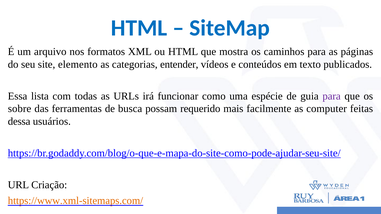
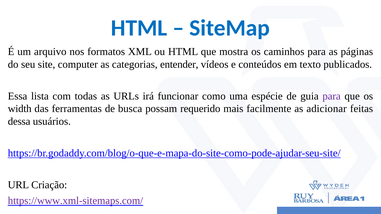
elemento: elemento -> computer
sobre: sobre -> width
computer: computer -> adicionar
https://www.xml-sitemaps.com/ colour: orange -> purple
